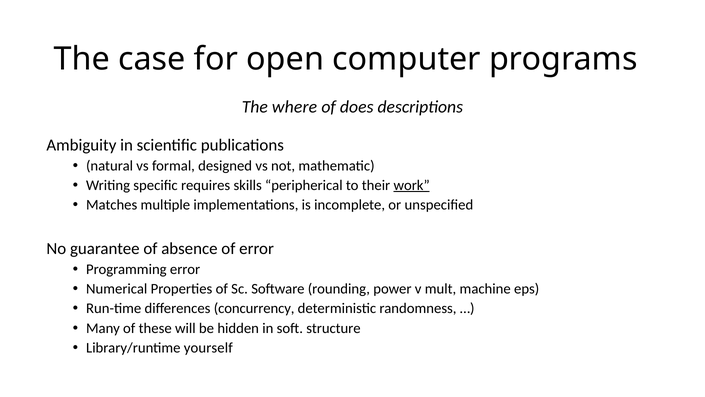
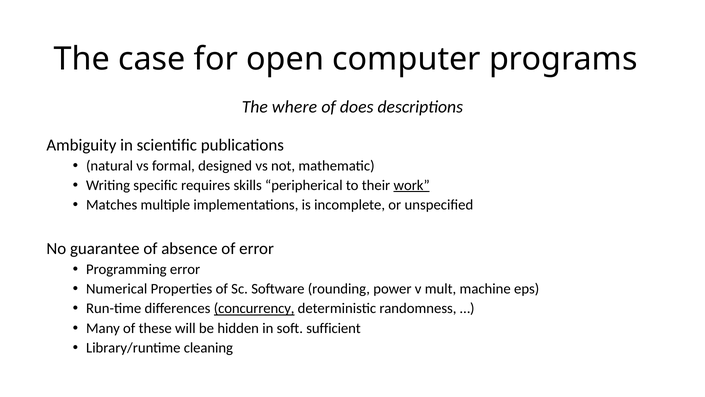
concurrency underline: none -> present
structure: structure -> sufficient
yourself: yourself -> cleaning
